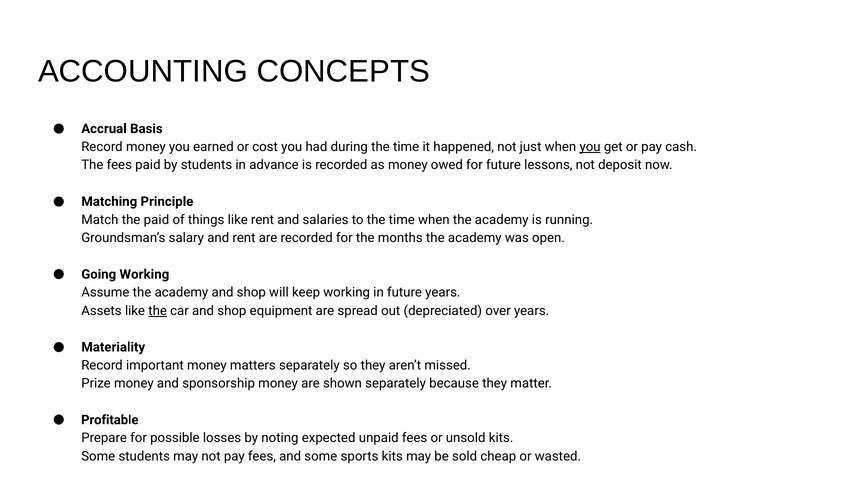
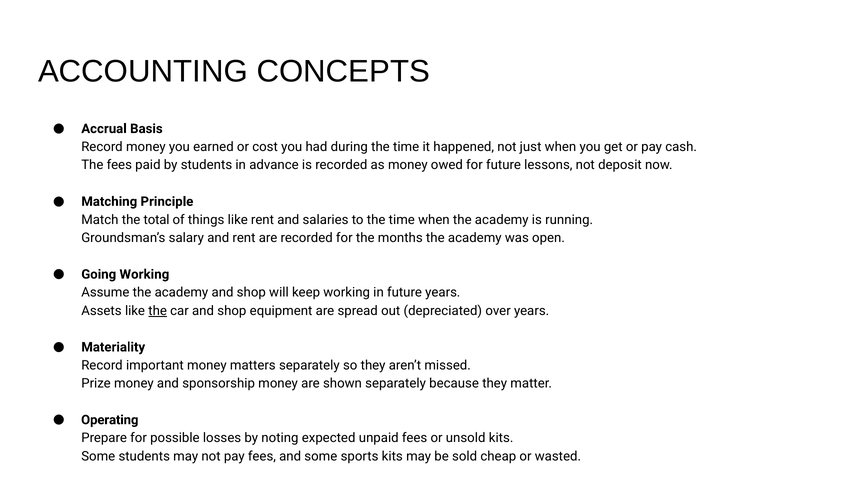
you at (590, 147) underline: present -> none
the paid: paid -> total
Profitable: Profitable -> Operating
